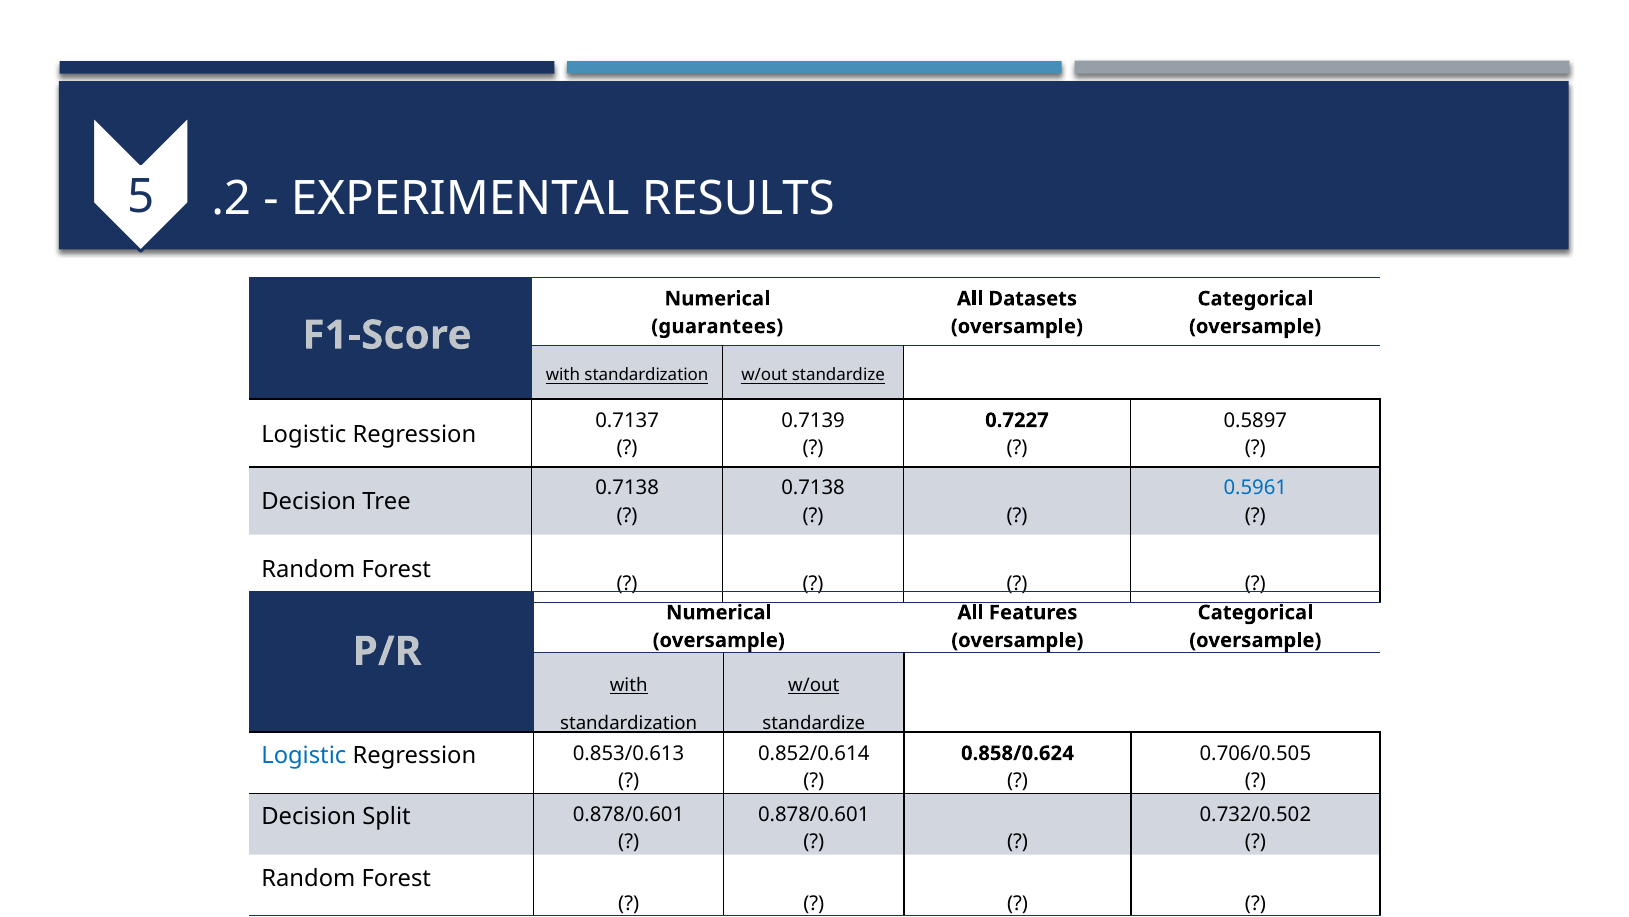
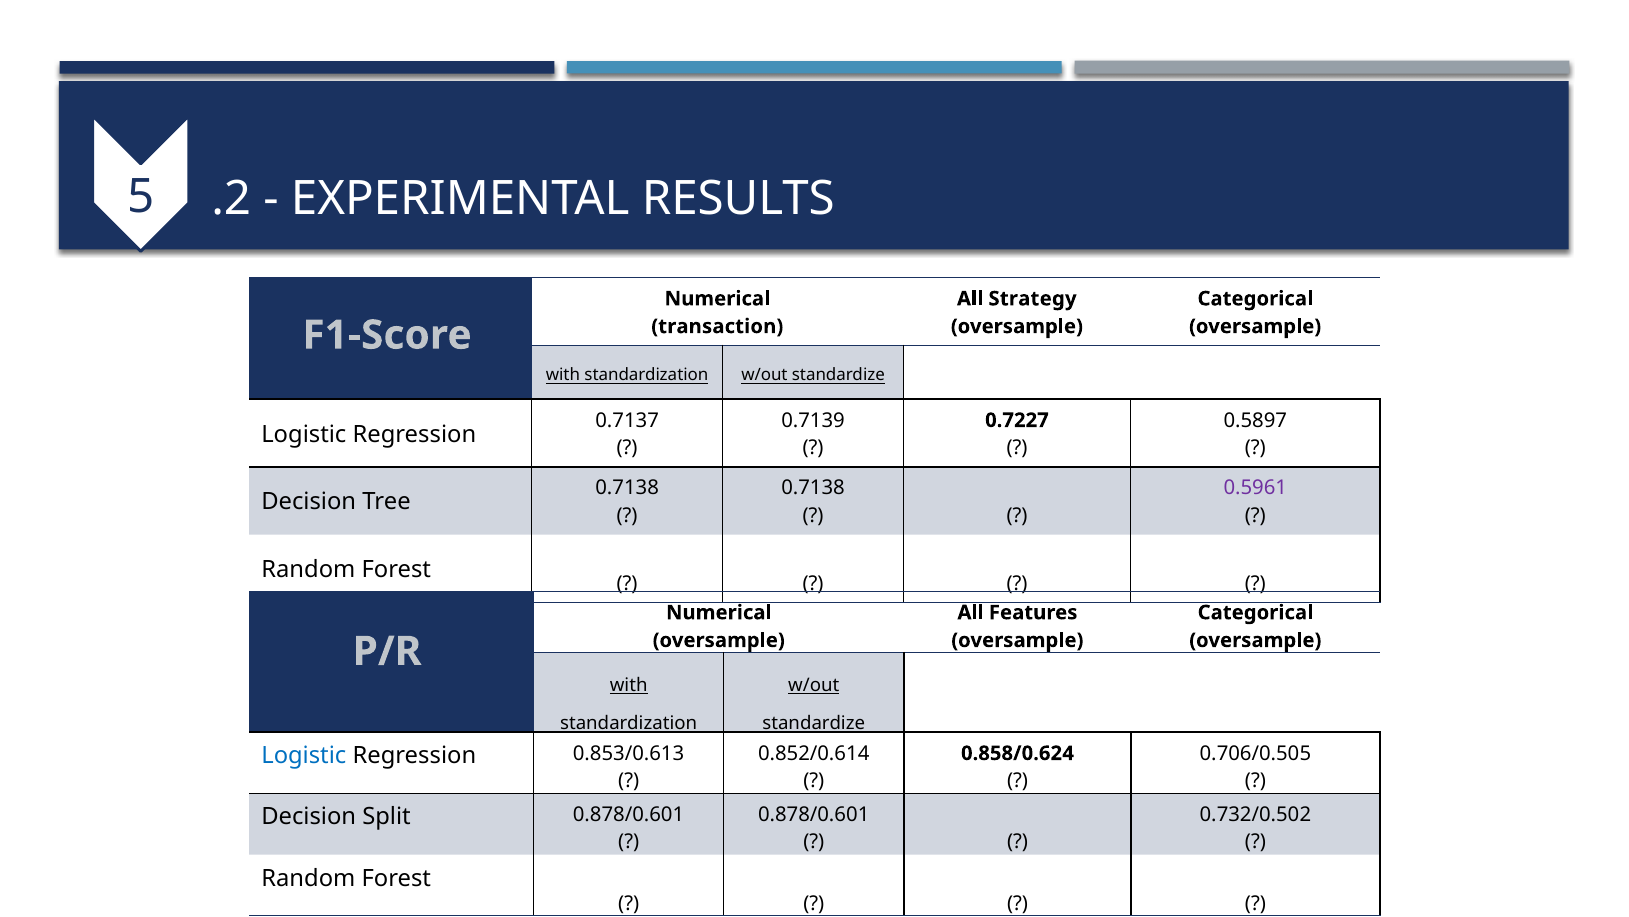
Datasets: Datasets -> Strategy
guarantees: guarantees -> transaction
0.5961 colour: blue -> purple
